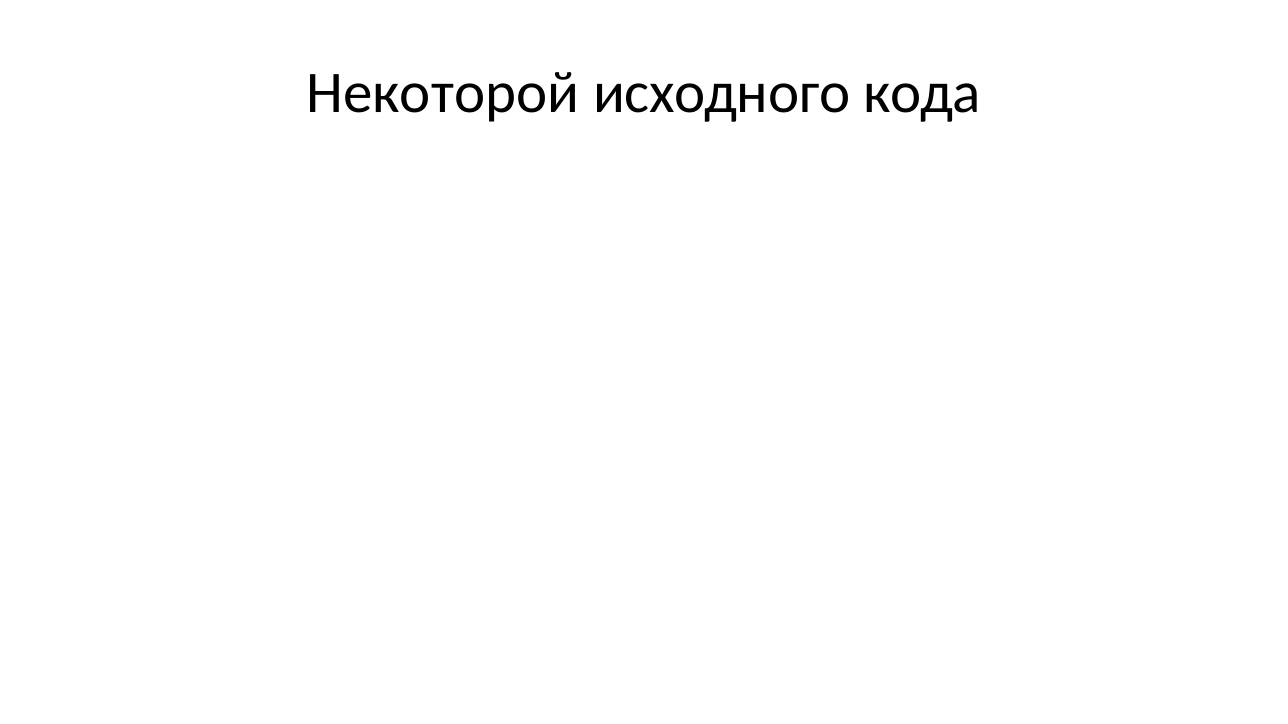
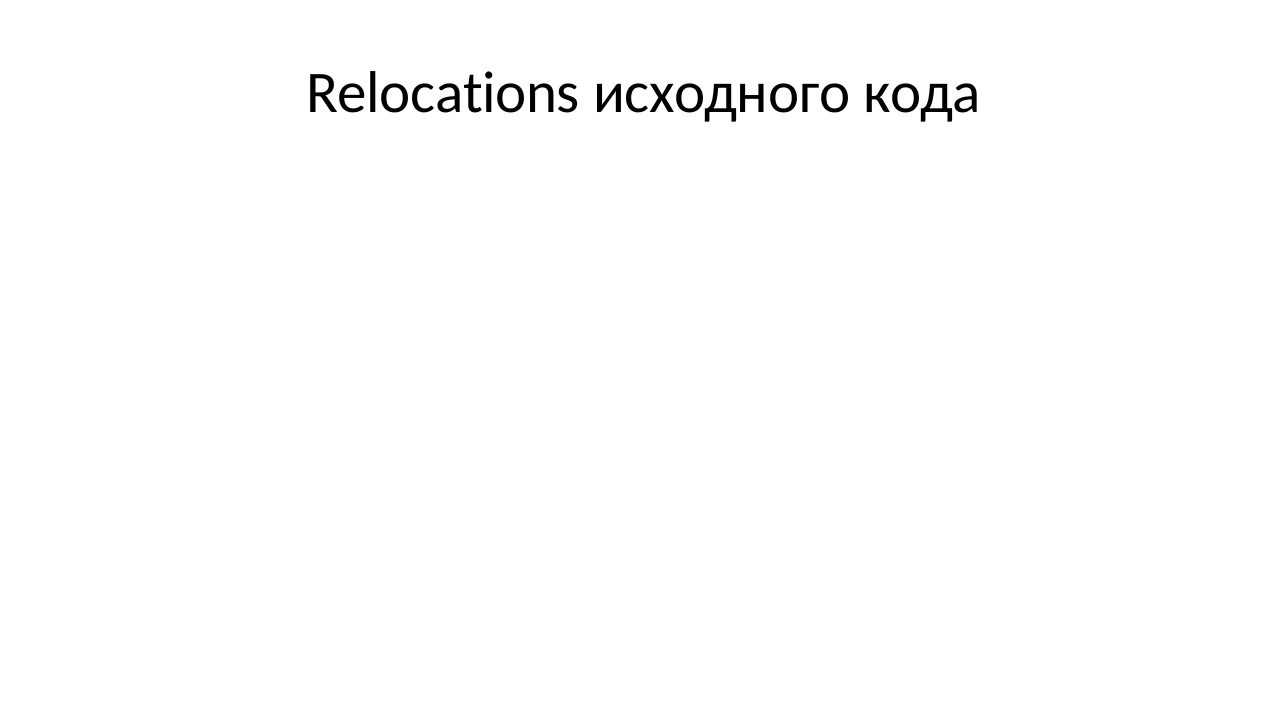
Некоторой: Некоторой -> Relocations
